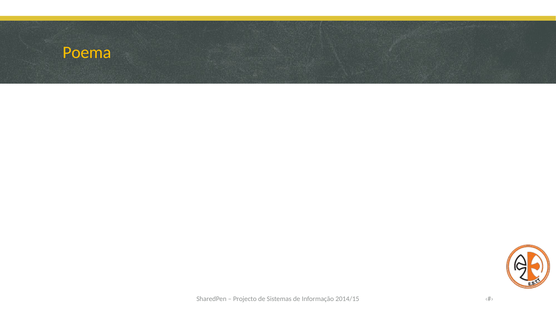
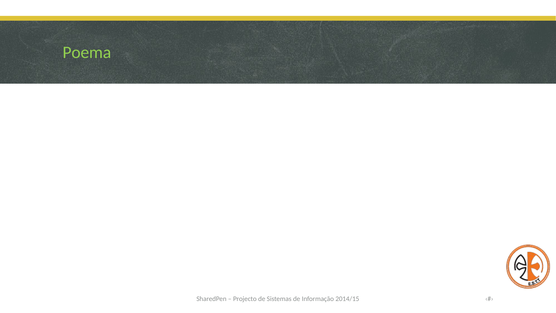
Poema colour: yellow -> light green
